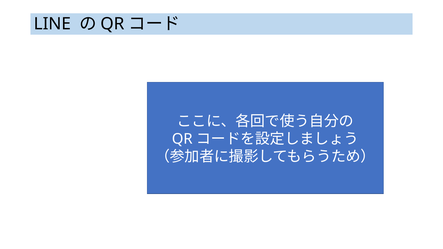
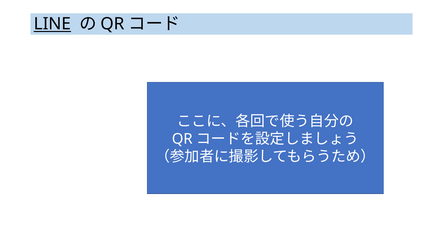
LINE underline: none -> present
